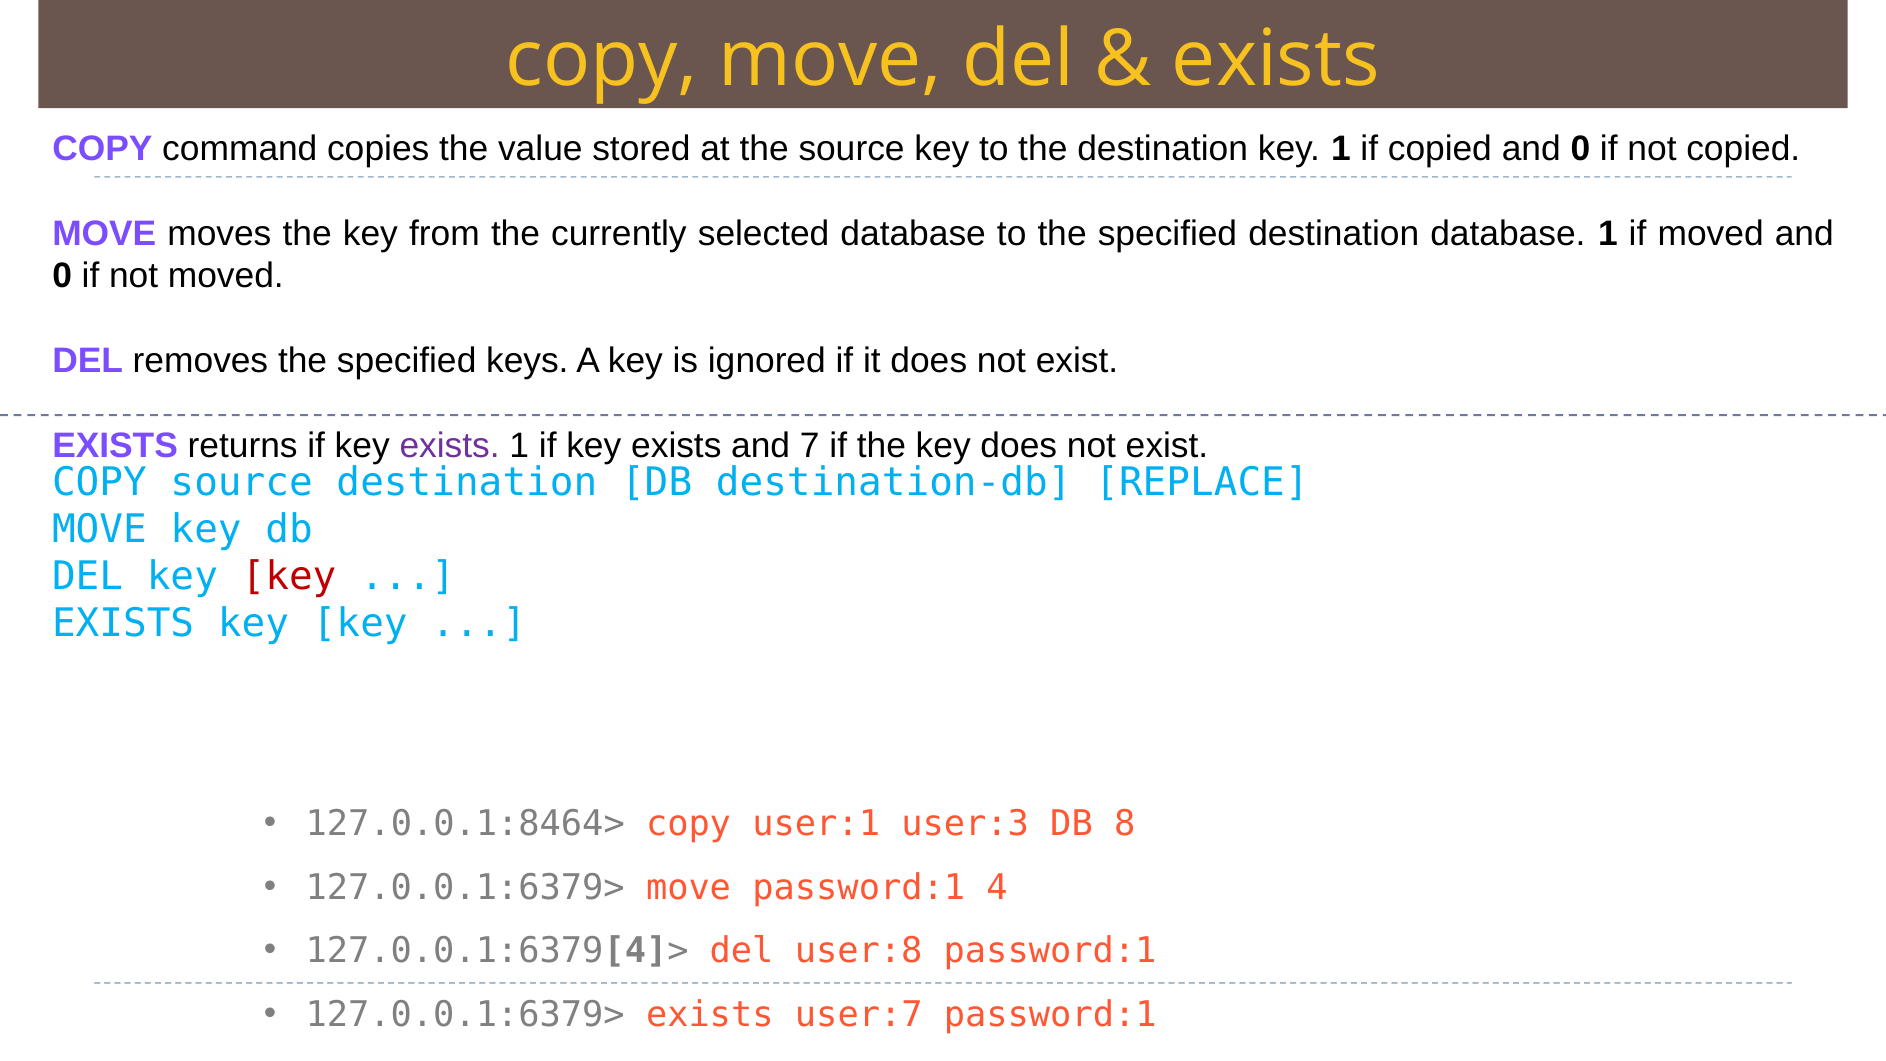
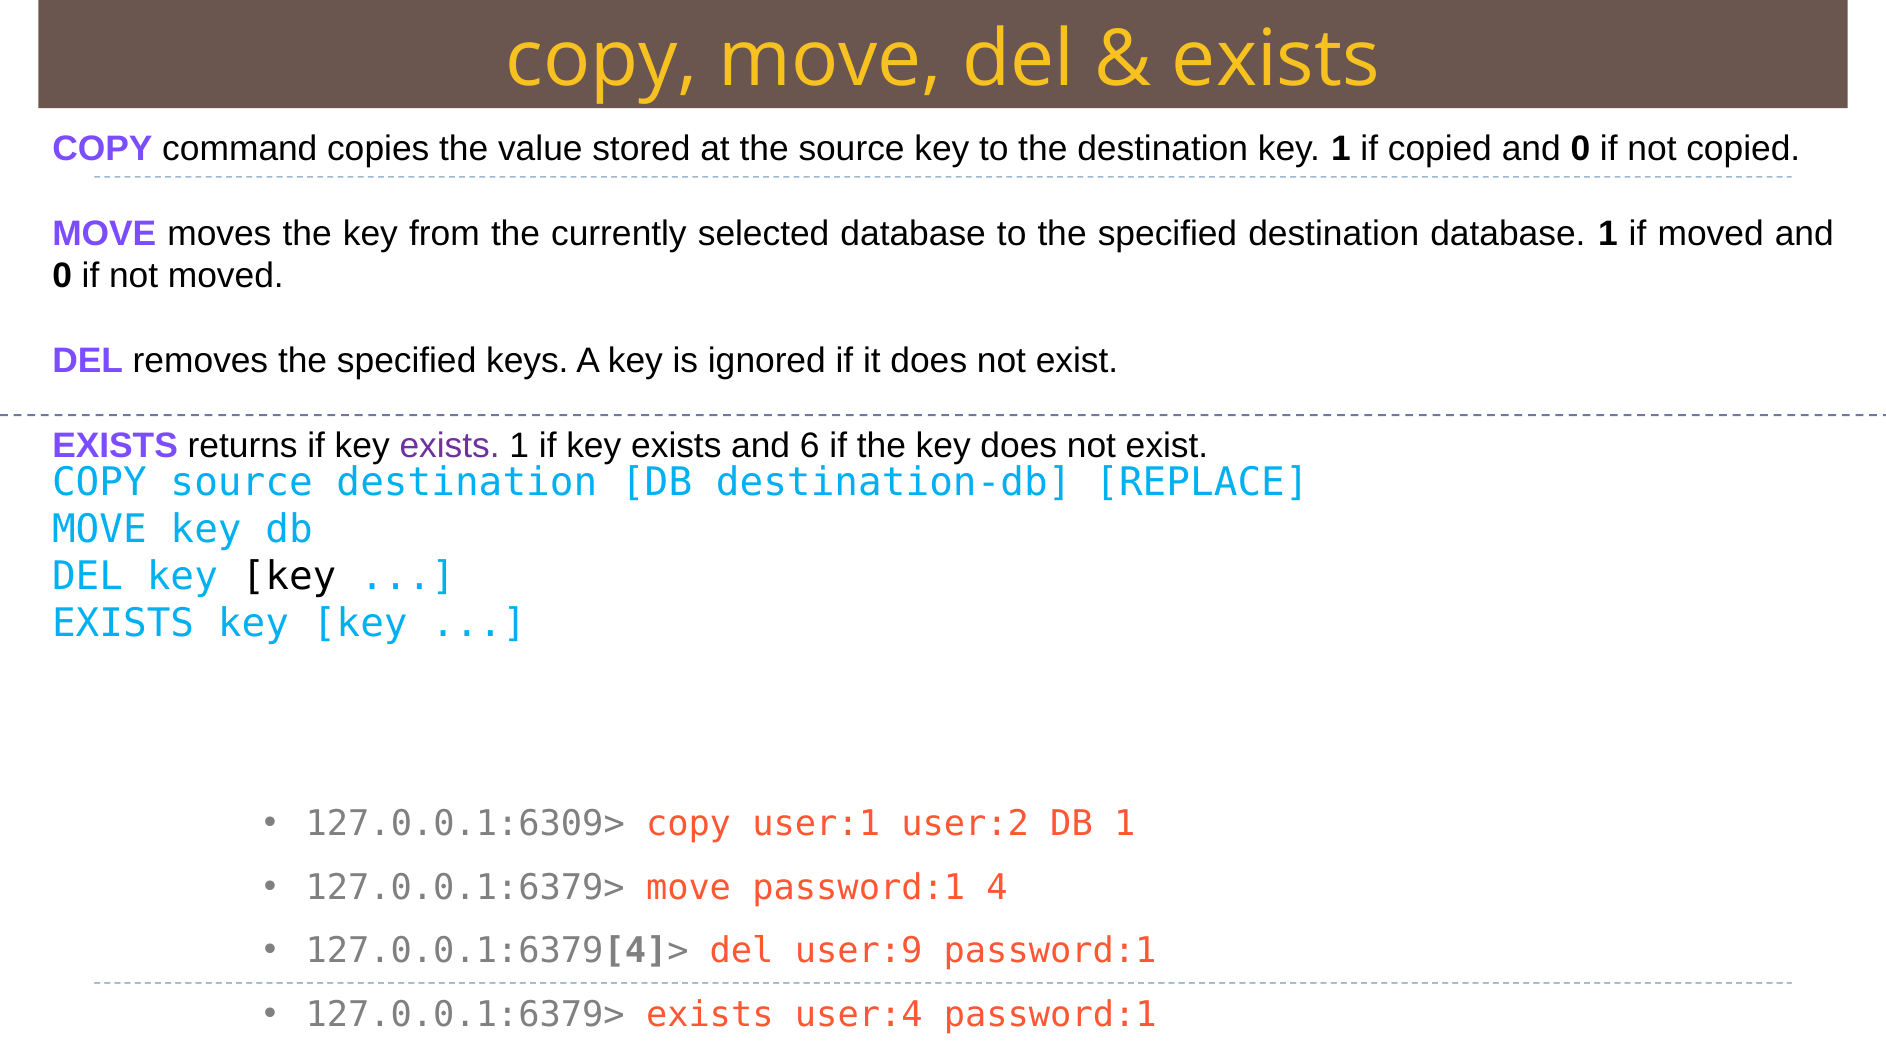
7: 7 -> 6
key at (289, 577) colour: red -> black
127.0.0.1:8464>: 127.0.0.1:8464> -> 127.0.0.1:6309>
user:3: user:3 -> user:2
DB 8: 8 -> 1
user:8: user:8 -> user:9
user:7: user:7 -> user:4
